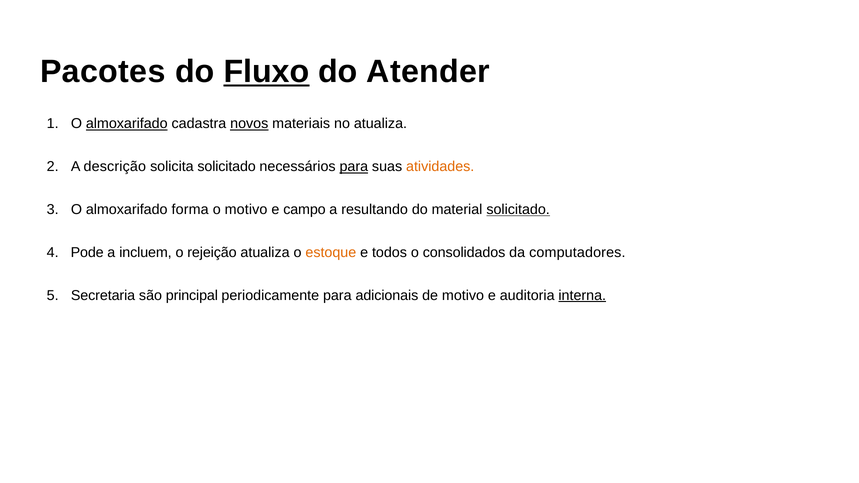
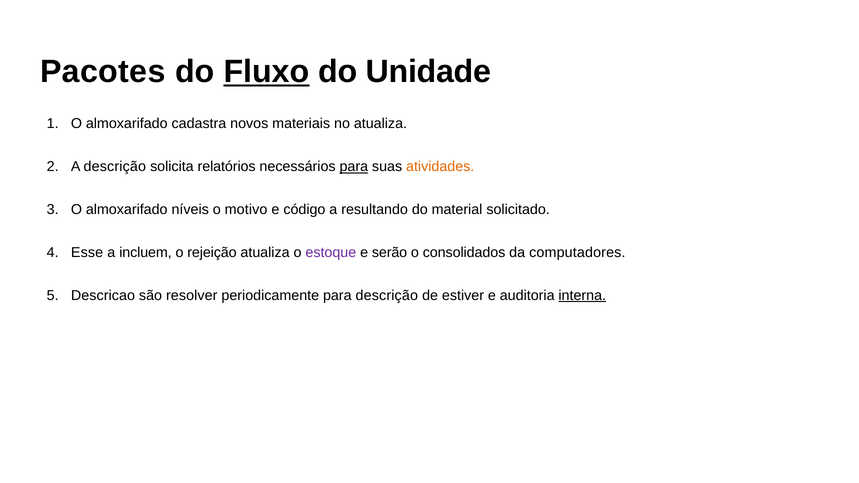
Atender: Atender -> Unidade
almoxarifado at (127, 124) underline: present -> none
novos underline: present -> none
solicita solicitado: solicitado -> relatórios
forma: forma -> níveis
campo: campo -> código
solicitado at (518, 210) underline: present -> none
Pode: Pode -> Esse
estoque colour: orange -> purple
todos: todos -> serão
Secretaria: Secretaria -> Descricao
principal: principal -> resolver
para adicionais: adicionais -> descrição
de motivo: motivo -> estiver
